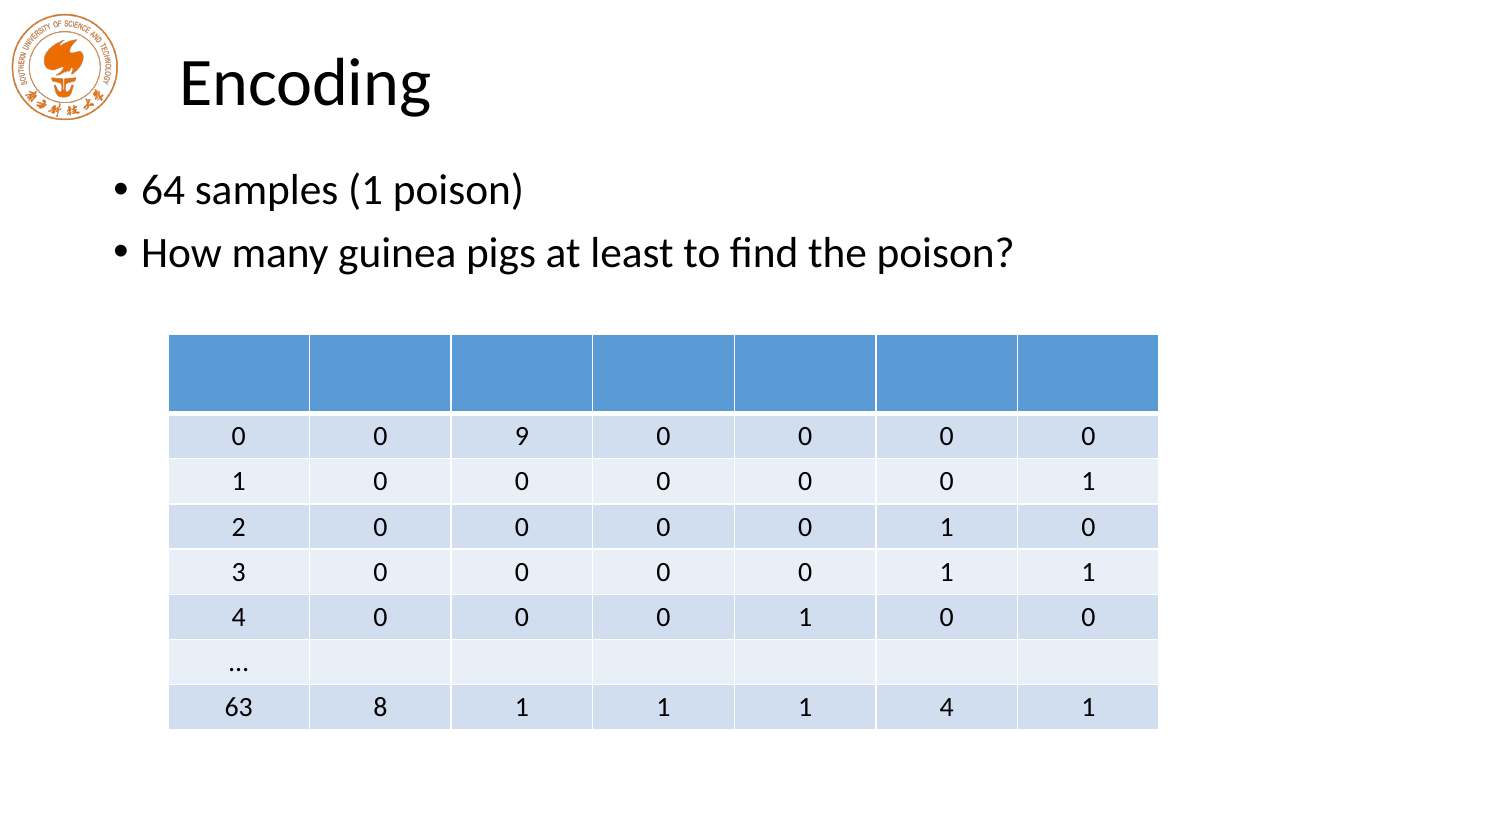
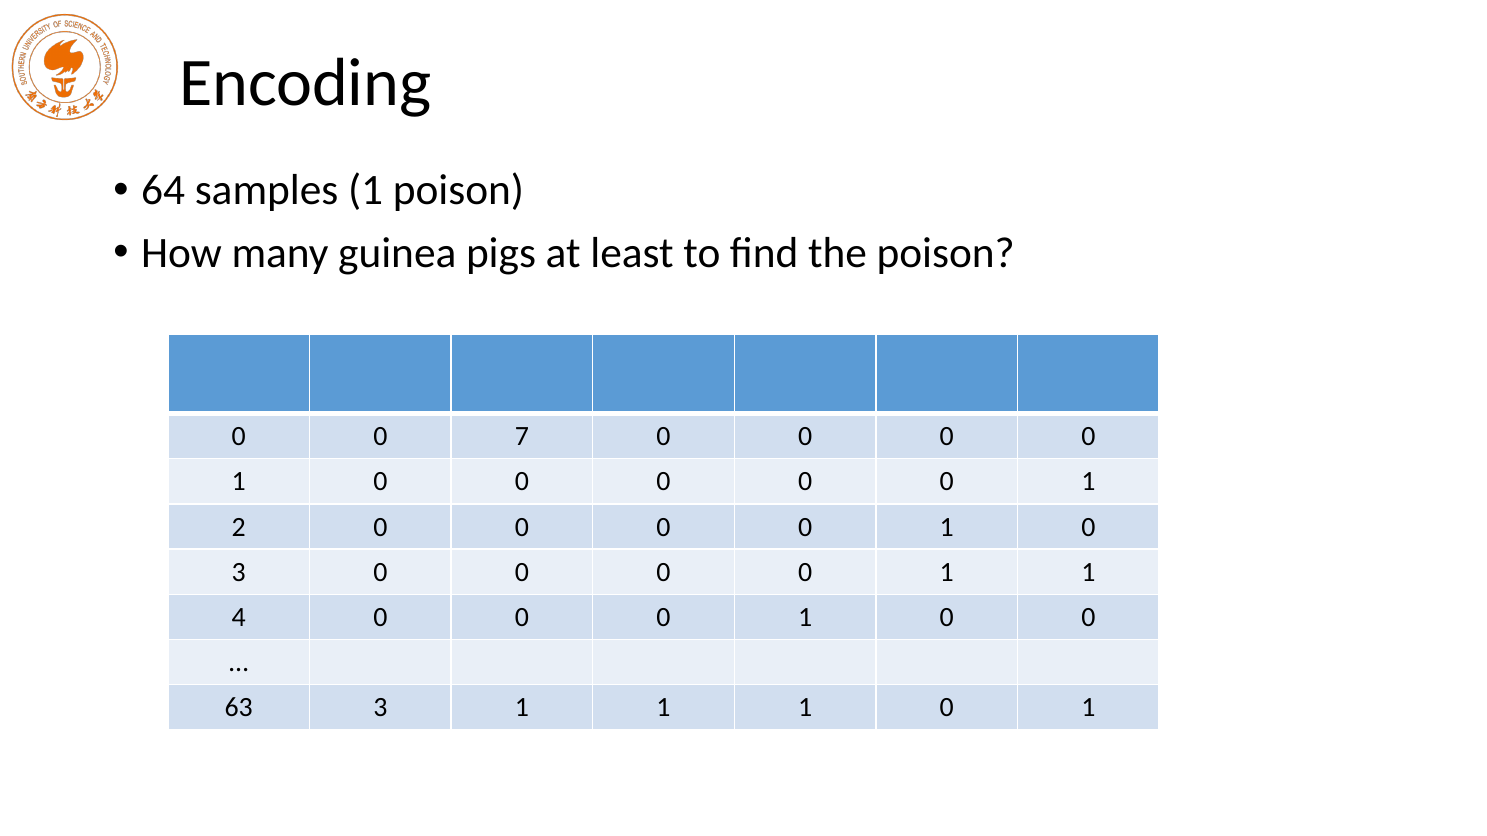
9: 9 -> 7
63 8: 8 -> 3
1 1 1 4: 4 -> 0
